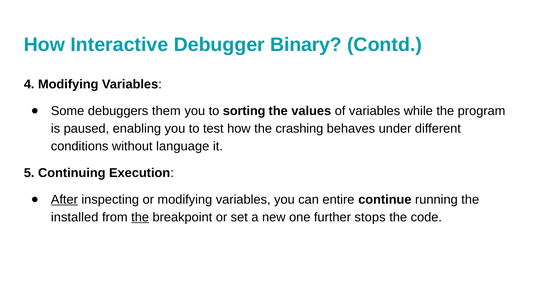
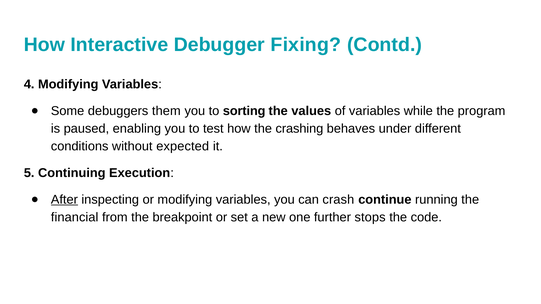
Binary: Binary -> Fixing
language: language -> expected
entire: entire -> crash
installed: installed -> financial
the at (140, 217) underline: present -> none
